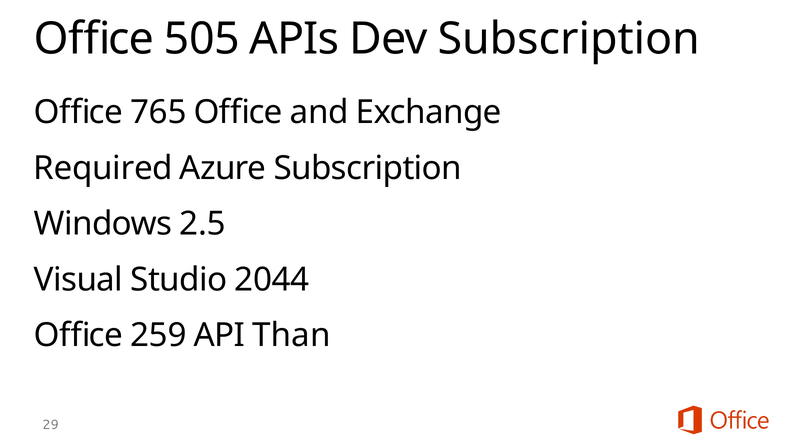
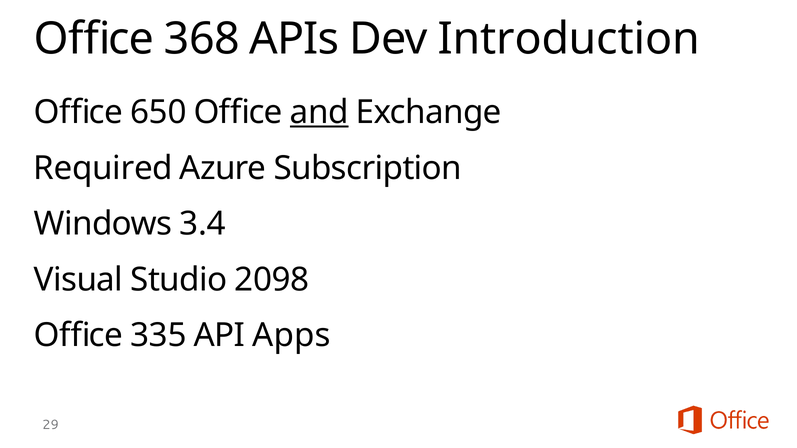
505: 505 -> 368
Dev Subscription: Subscription -> Introduction
765: 765 -> 650
and underline: none -> present
2.5: 2.5 -> 3.4
2044: 2044 -> 2098
259: 259 -> 335
Than: Than -> Apps
